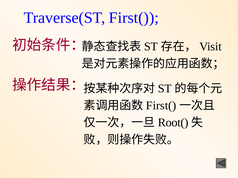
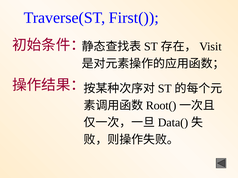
First( at (161, 106): First( -> Root(
Root(: Root( -> Data(
